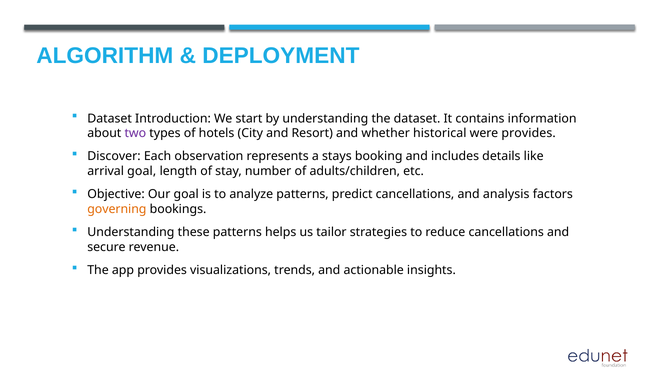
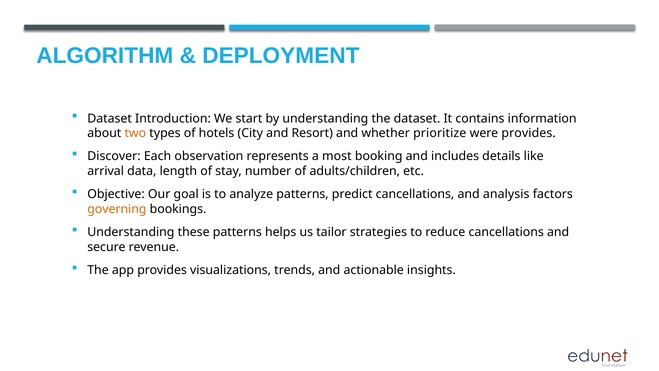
two colour: purple -> orange
historical: historical -> prioritize
stays: stays -> most
arrival goal: goal -> data
